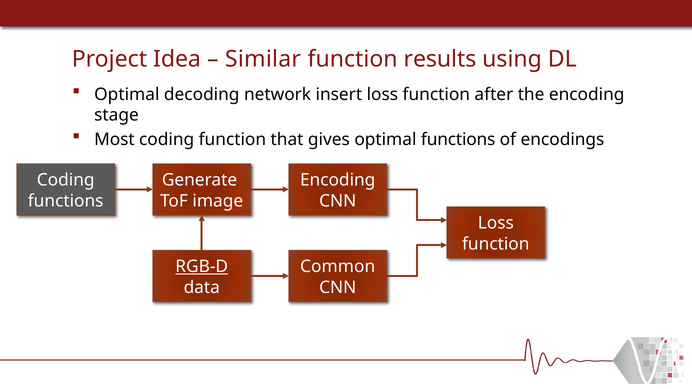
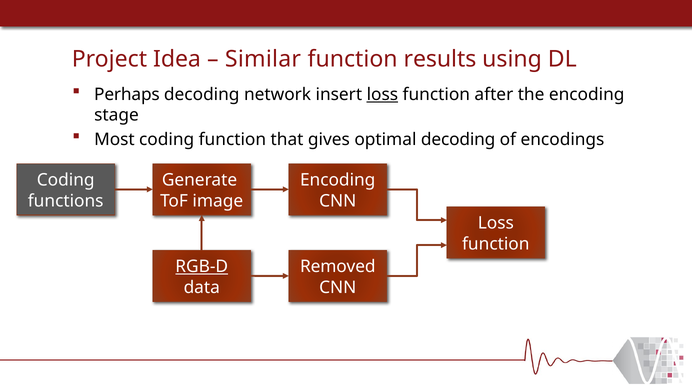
Optimal at (127, 95): Optimal -> Perhaps
loss at (382, 95) underline: none -> present
functions at (458, 140): functions -> decoding
Common: Common -> Removed
